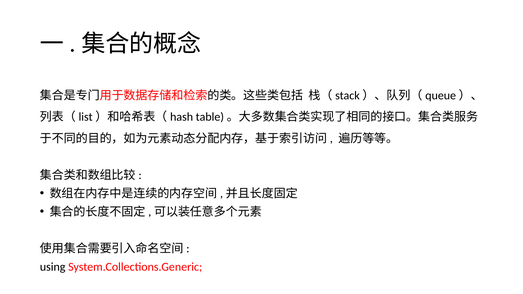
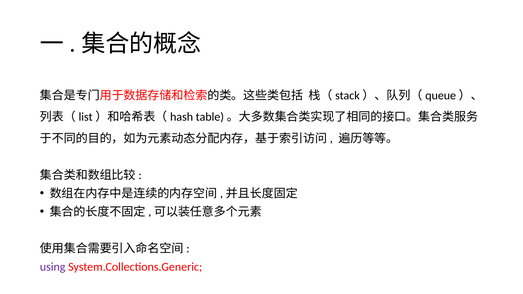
using colour: black -> purple
